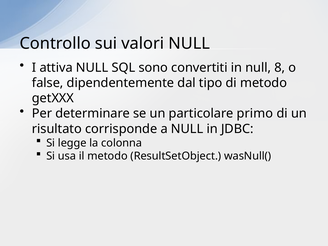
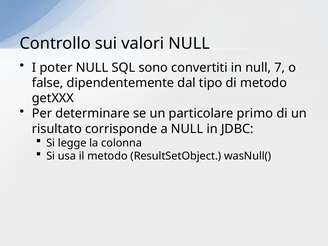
attiva: attiva -> poter
8: 8 -> 7
